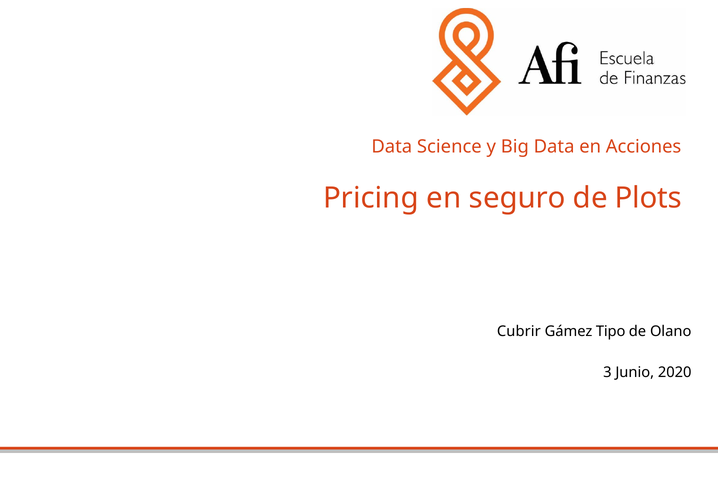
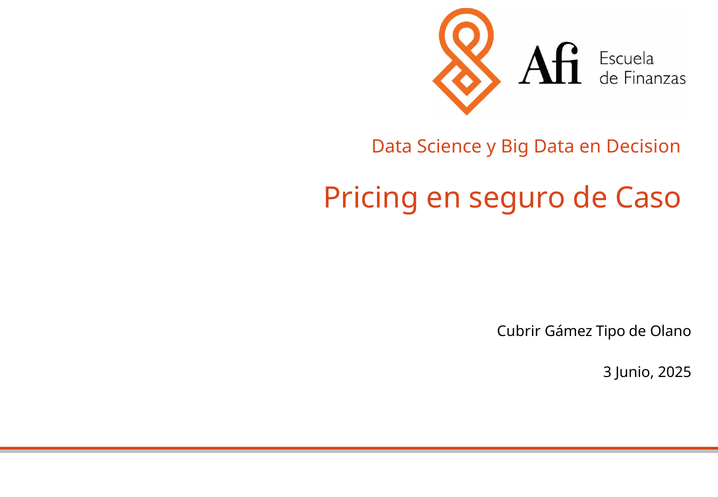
Acciones: Acciones -> Decision
Plots: Plots -> Caso
2020: 2020 -> 2025
